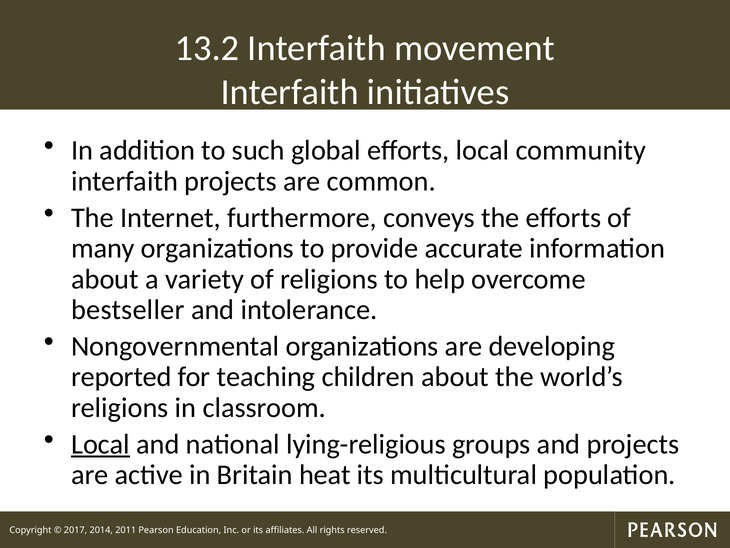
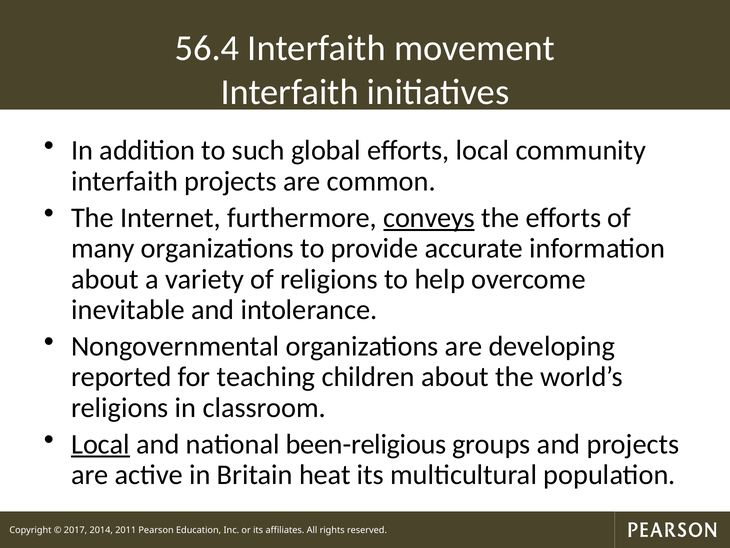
13.2: 13.2 -> 56.4
conveys underline: none -> present
bestseller: bestseller -> inevitable
lying-religious: lying-religious -> been-religious
